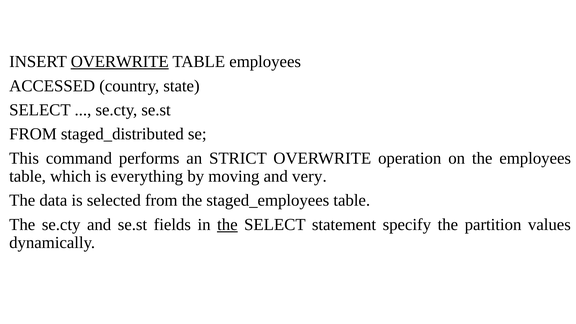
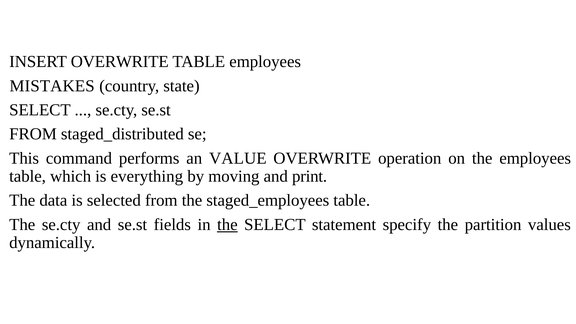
OVERWRITE at (120, 62) underline: present -> none
ACCESSED: ACCESSED -> MISTAKES
STRICT: STRICT -> VALUE
very: very -> print
